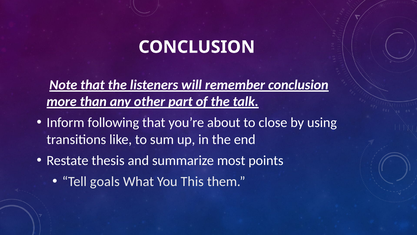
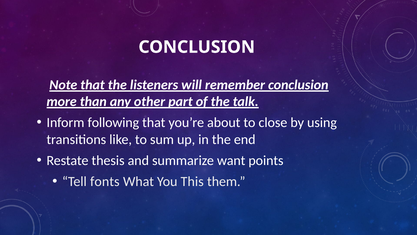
most: most -> want
goals: goals -> fonts
